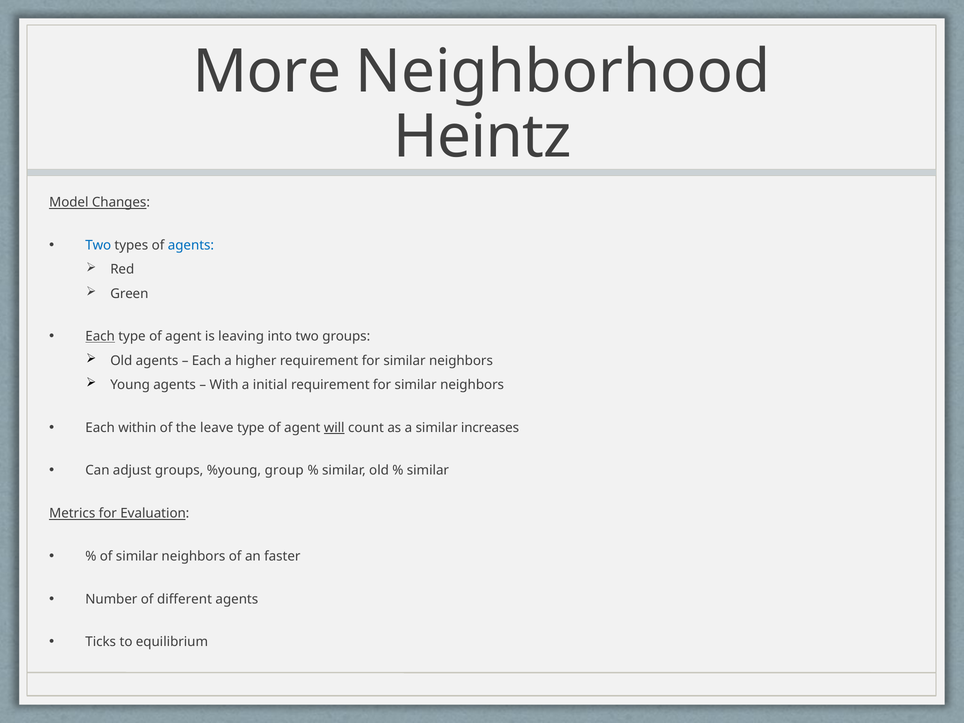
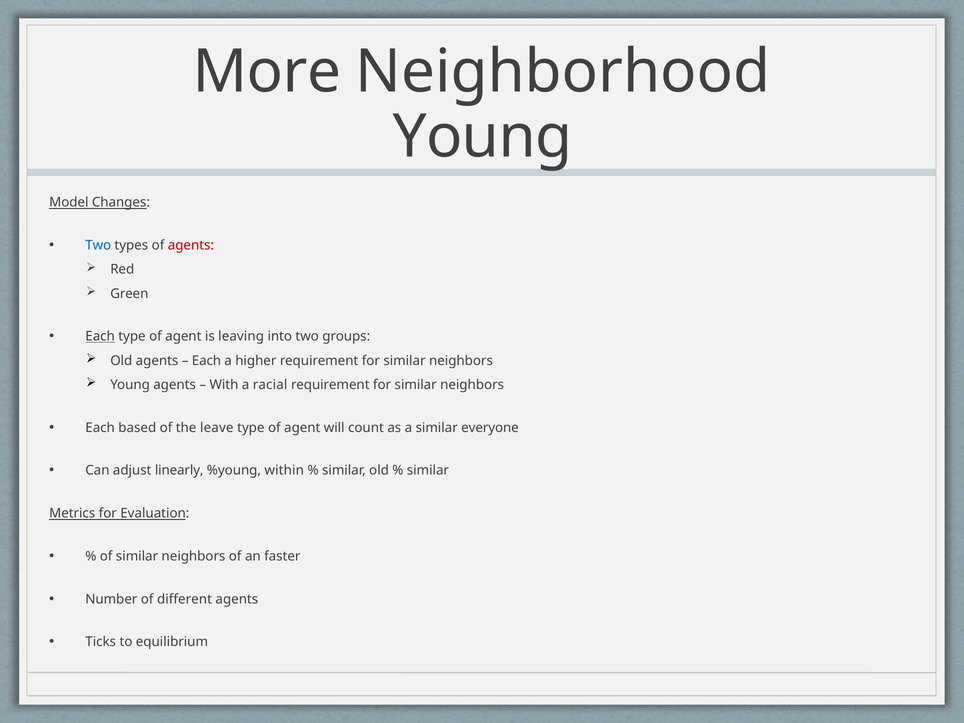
Heintz at (482, 137): Heintz -> Young
agents at (191, 245) colour: blue -> red
initial: initial -> racial
within: within -> based
will underline: present -> none
increases: increases -> everyone
adjust groups: groups -> linearly
group: group -> within
